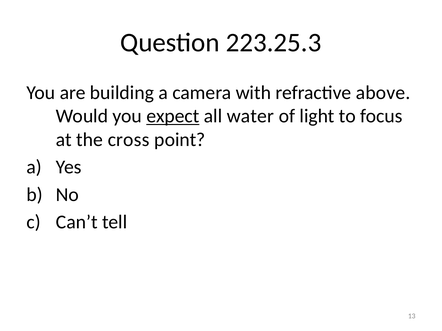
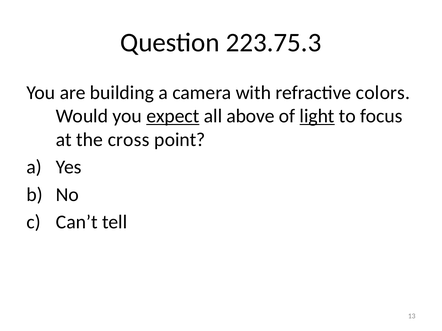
223.25.3: 223.25.3 -> 223.75.3
above: above -> colors
water: water -> above
light underline: none -> present
